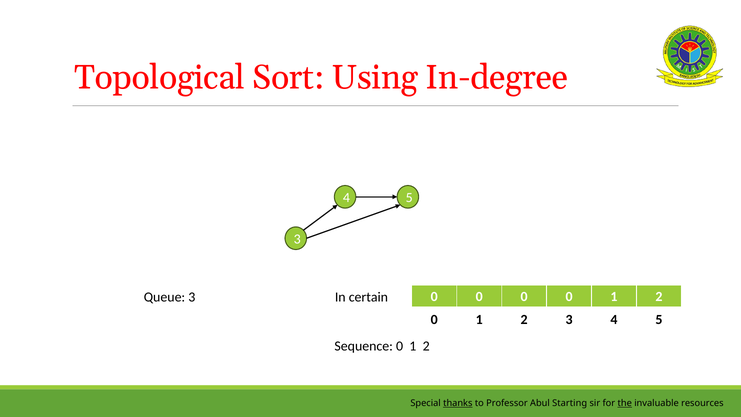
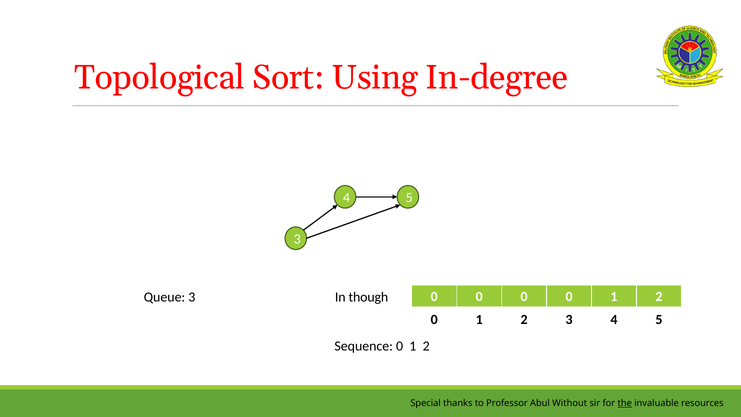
certain: certain -> though
thanks underline: present -> none
Starting: Starting -> Without
